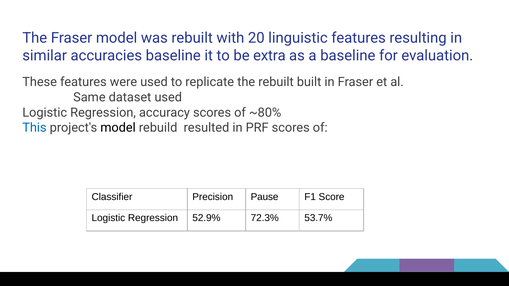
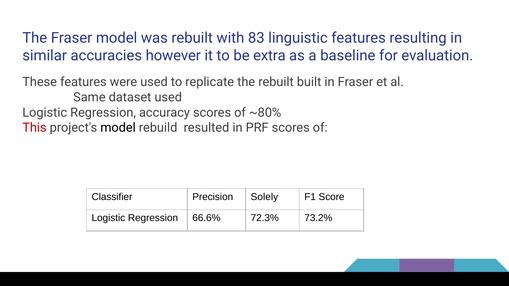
20: 20 -> 83
accuracies baseline: baseline -> however
This colour: blue -> red
Pause: Pause -> Solely
52.9%: 52.9% -> 66.6%
53.7%: 53.7% -> 73.2%
